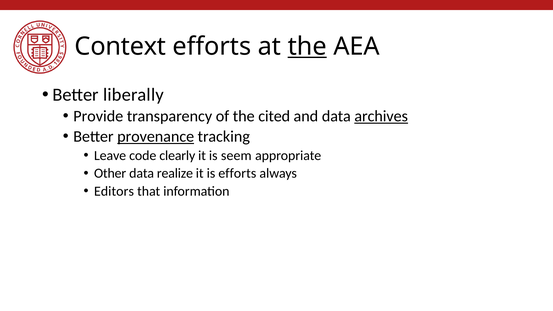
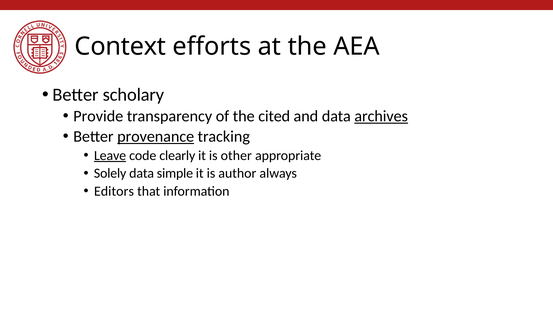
the at (307, 46) underline: present -> none
liberally: liberally -> scholary
Leave underline: none -> present
seem: seem -> other
Other: Other -> Solely
realize: realize -> simple
is efforts: efforts -> author
